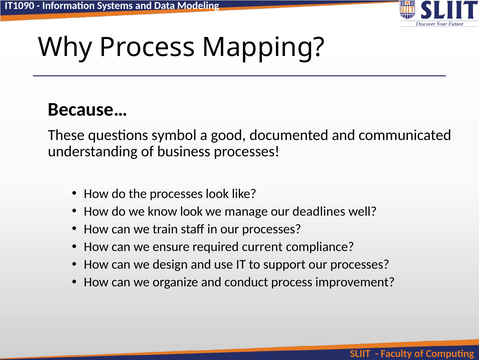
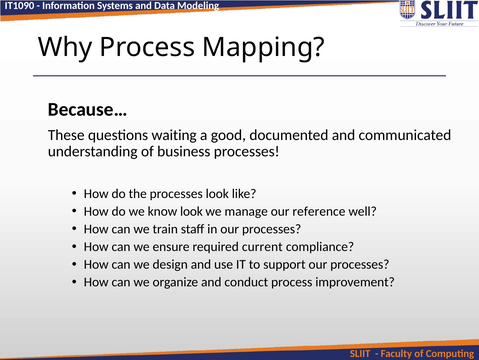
symbol: symbol -> waiting
deadlines: deadlines -> reference
